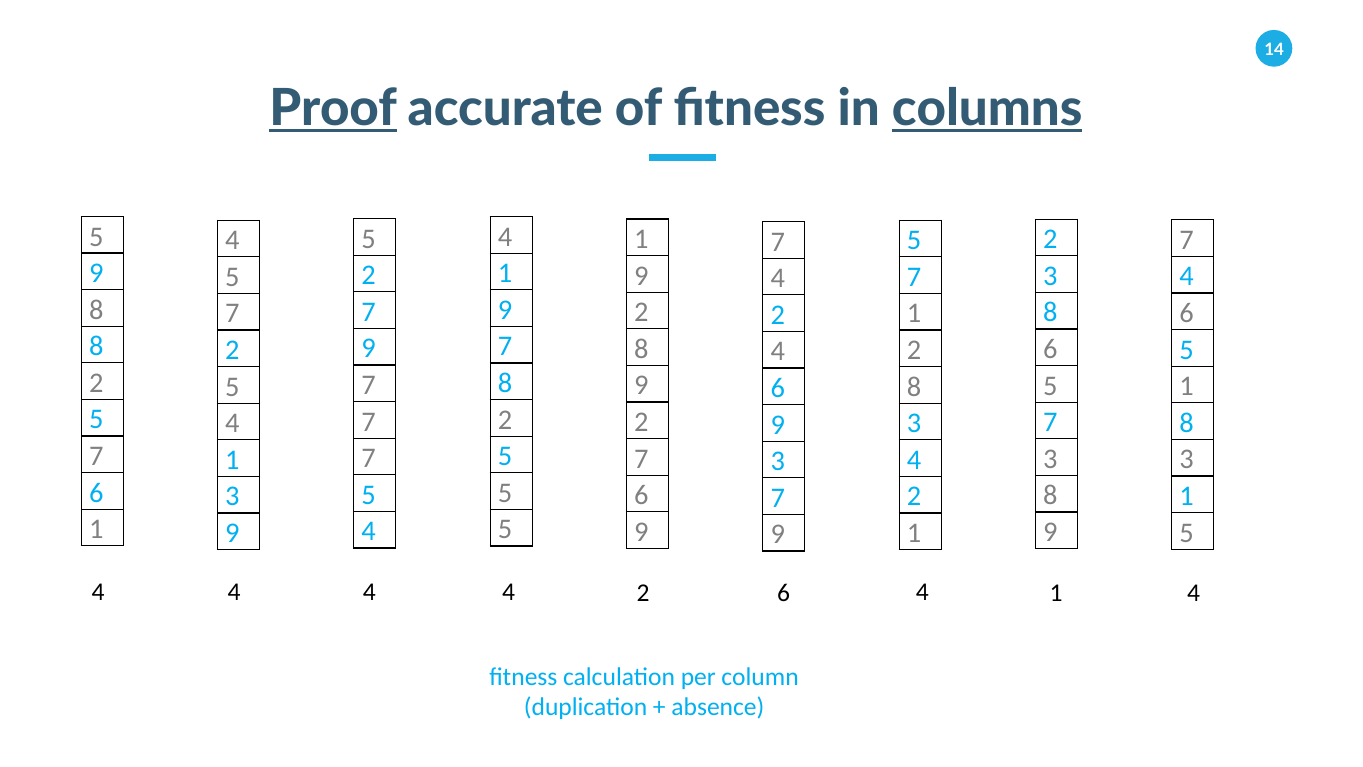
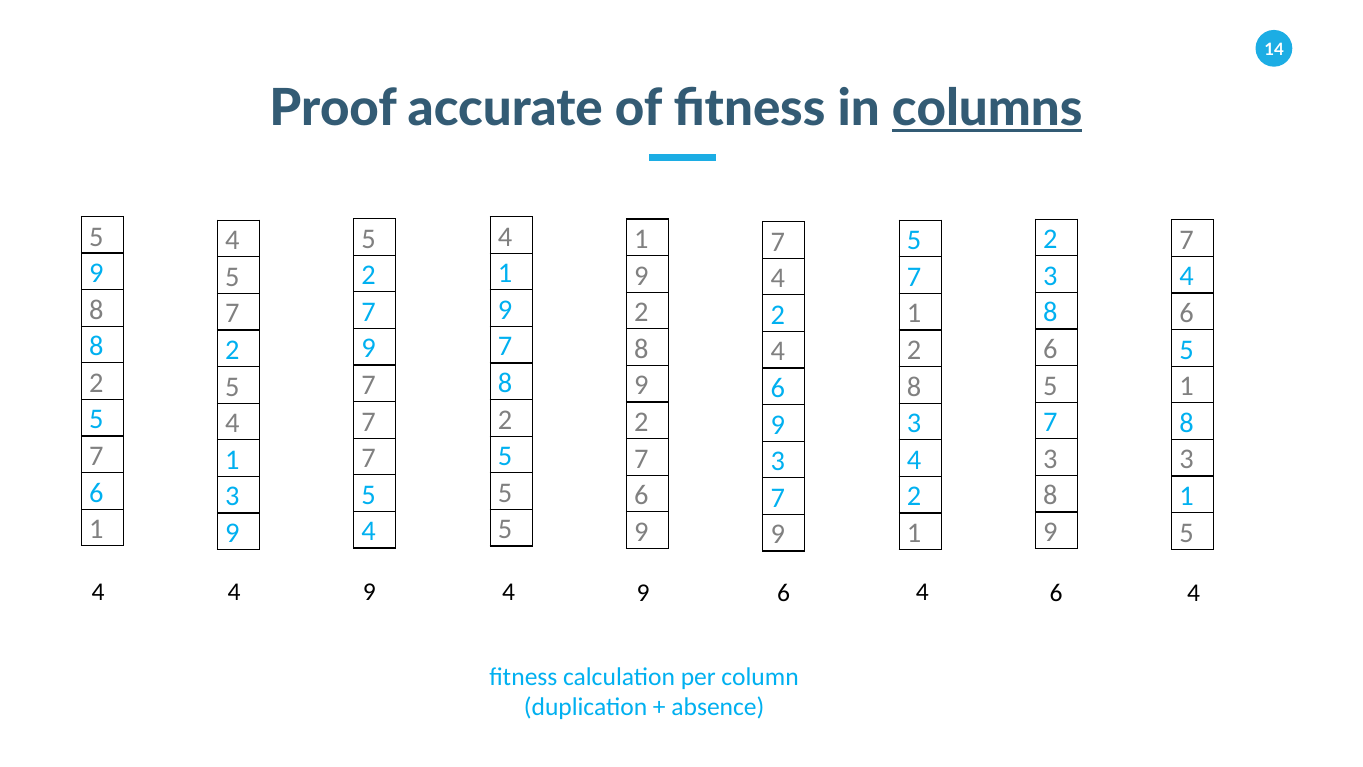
Proof underline: present -> none
4 at (369, 592): 4 -> 9
2 at (643, 593): 2 -> 9
6 4 1: 1 -> 6
